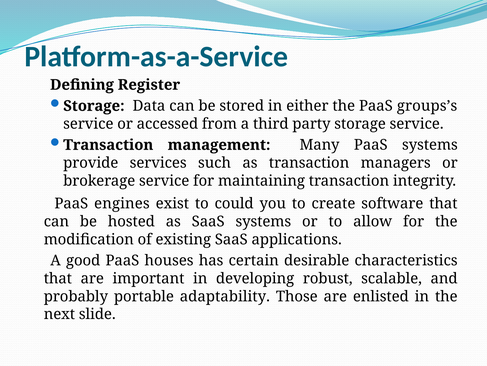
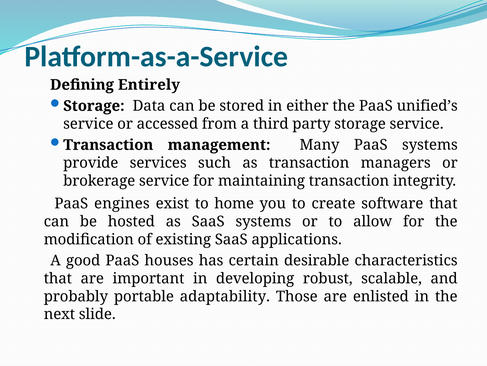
Register: Register -> Entirely
groups’s: groups’s -> unified’s
could: could -> home
